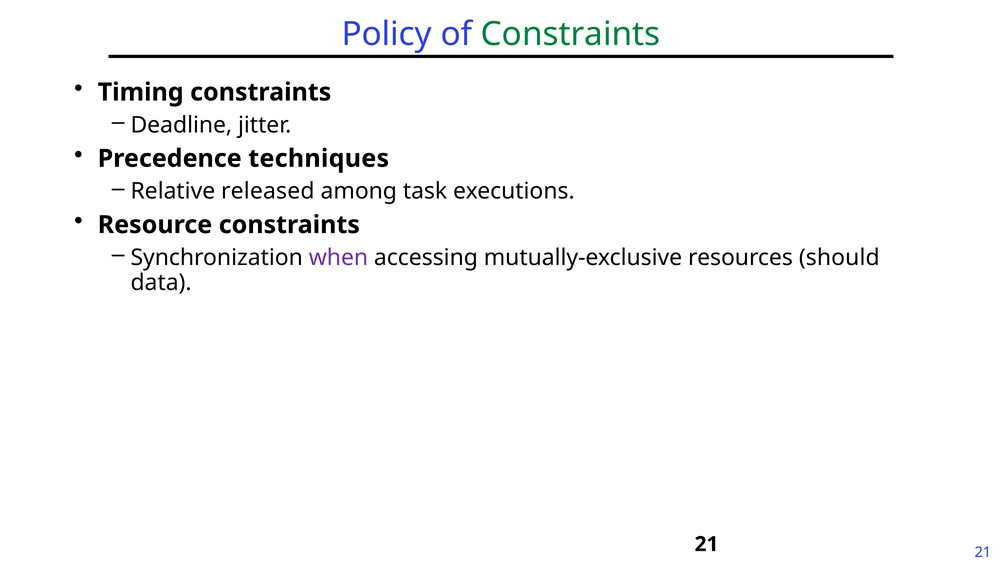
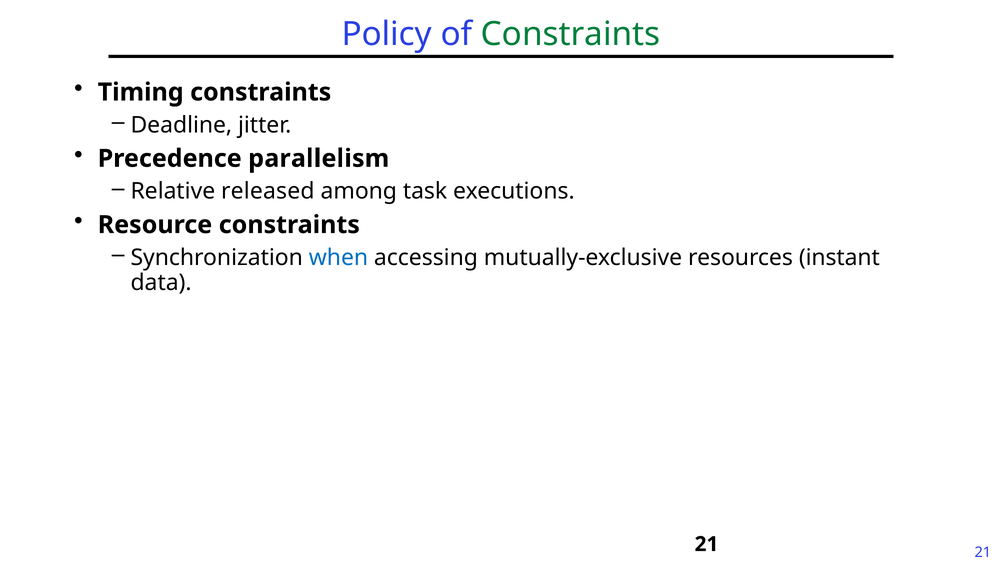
techniques: techniques -> parallelism
when colour: purple -> blue
should: should -> instant
